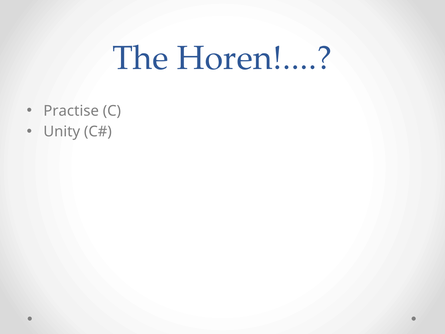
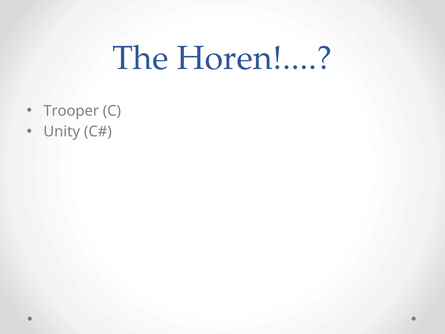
Practise: Practise -> Trooper
